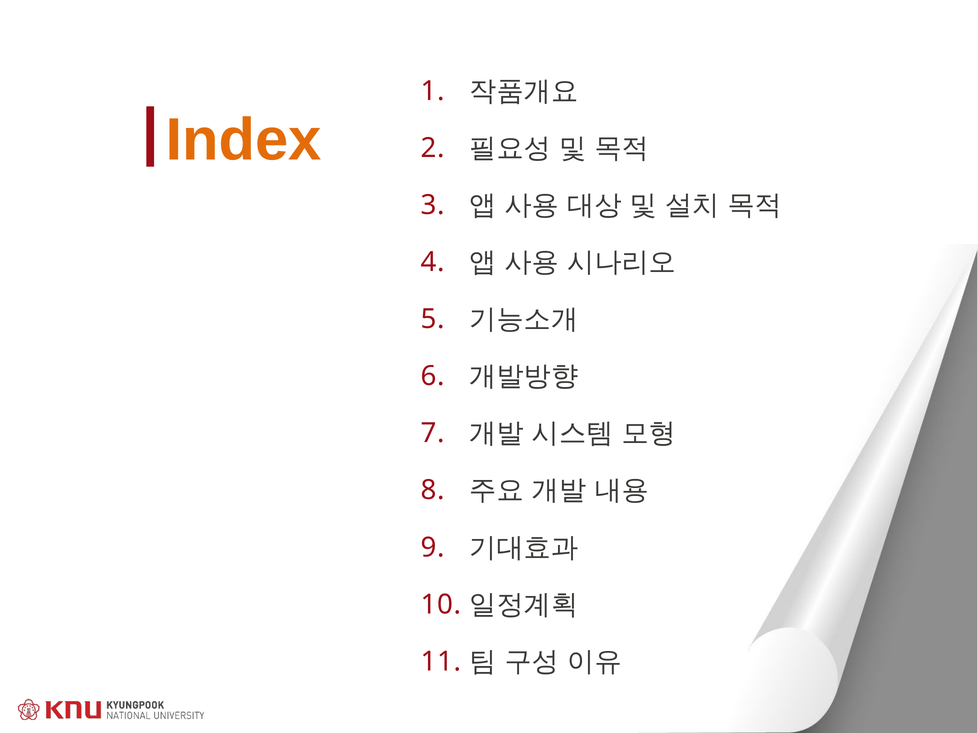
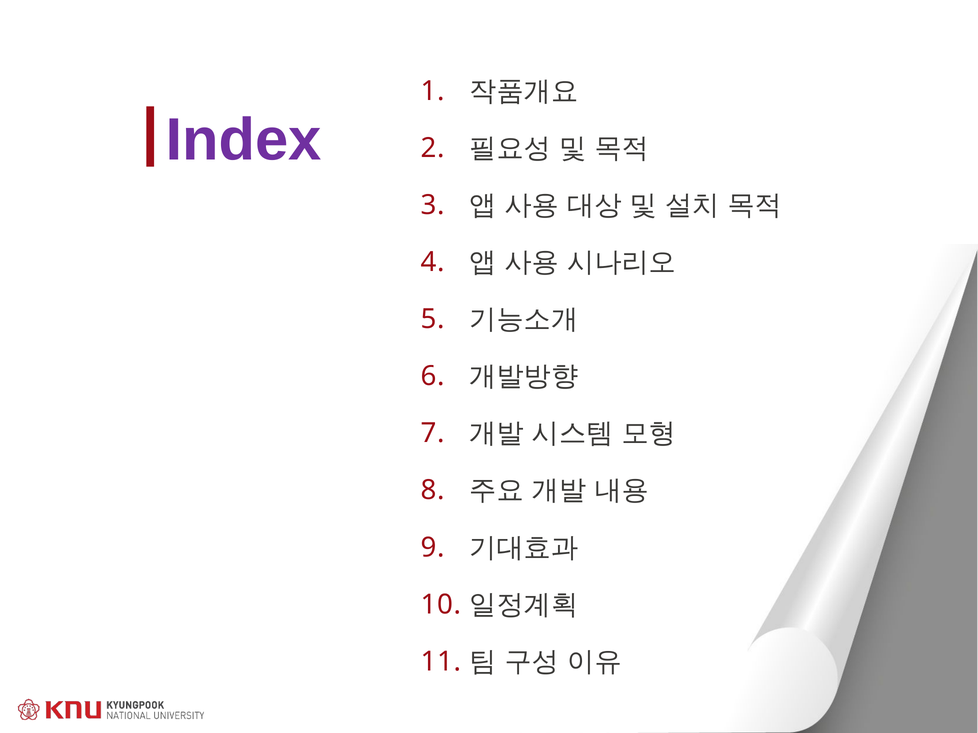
Index colour: orange -> purple
